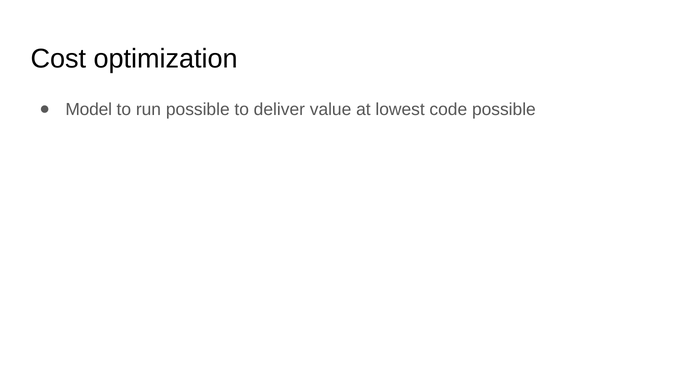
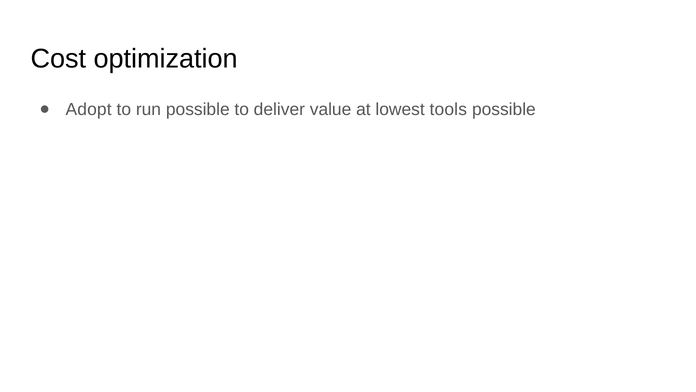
Model: Model -> Adopt
code: code -> tools
